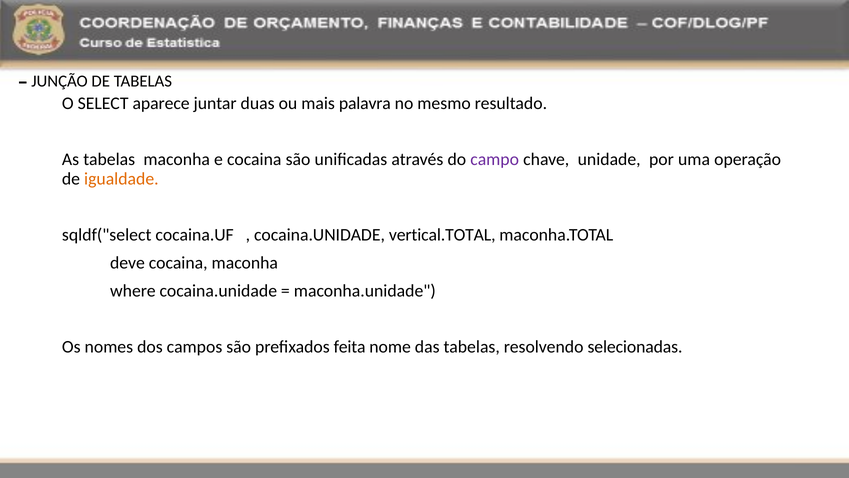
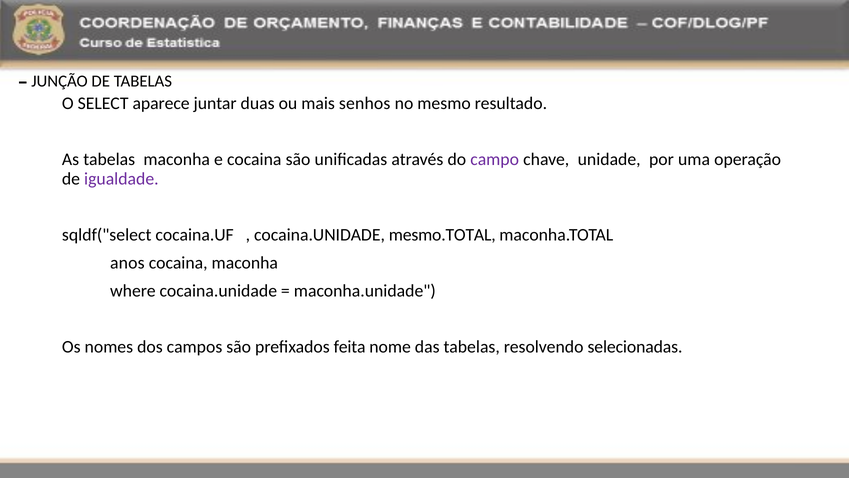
palavra: palavra -> senhos
igualdade colour: orange -> purple
vertical.TOTAL: vertical.TOTAL -> mesmo.TOTAL
deve: deve -> anos
